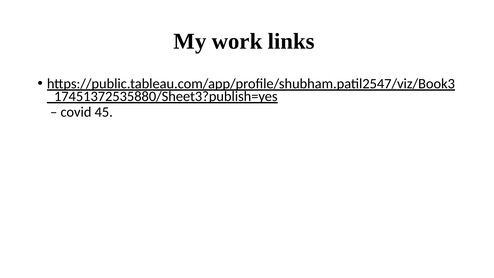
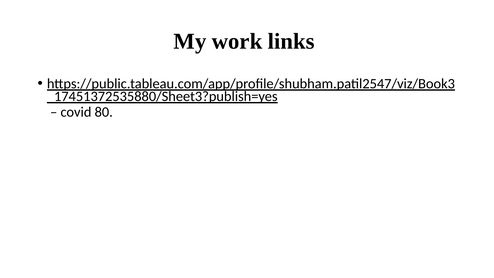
45: 45 -> 80
